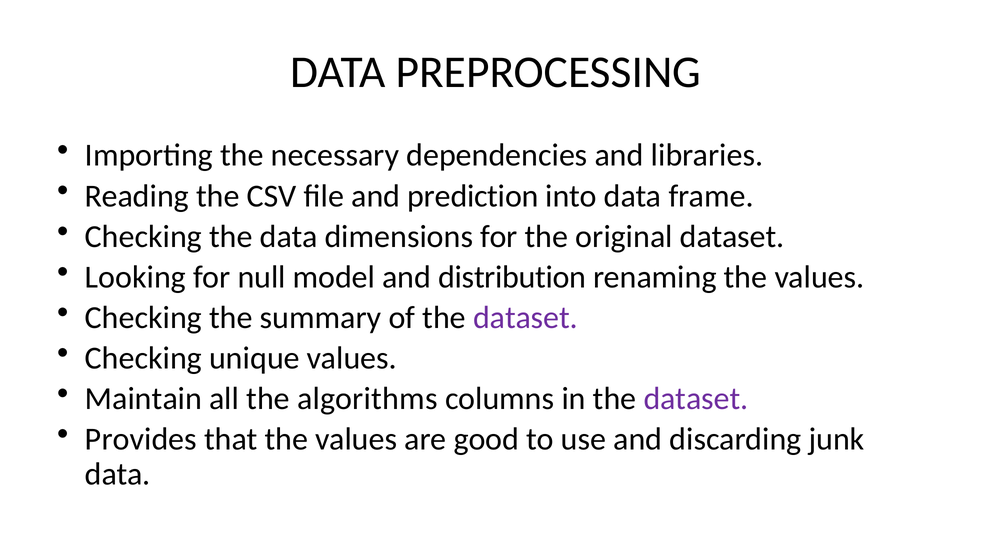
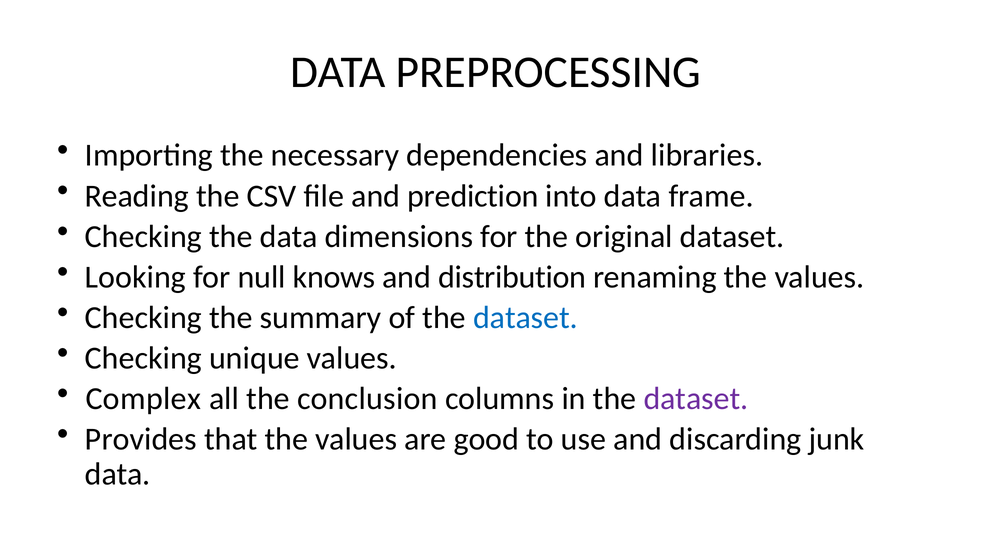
model: model -> knows
dataset at (525, 318) colour: purple -> blue
Maintain: Maintain -> Complex
algorithms: algorithms -> conclusion
